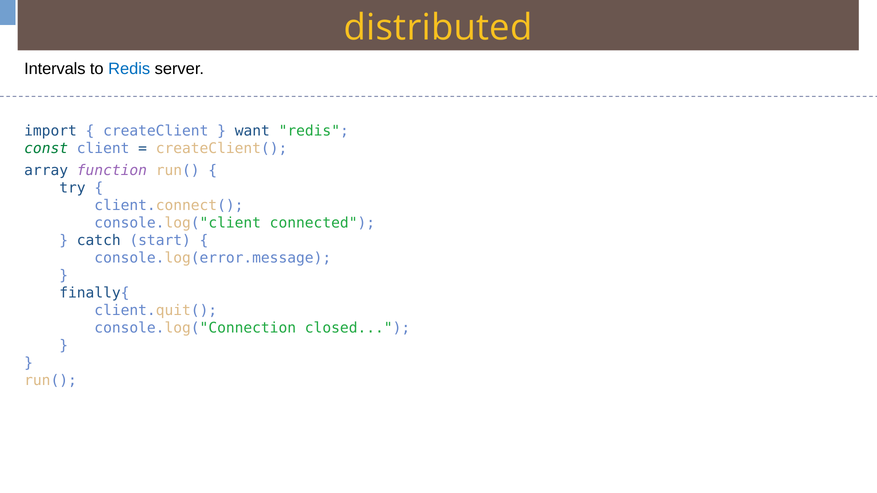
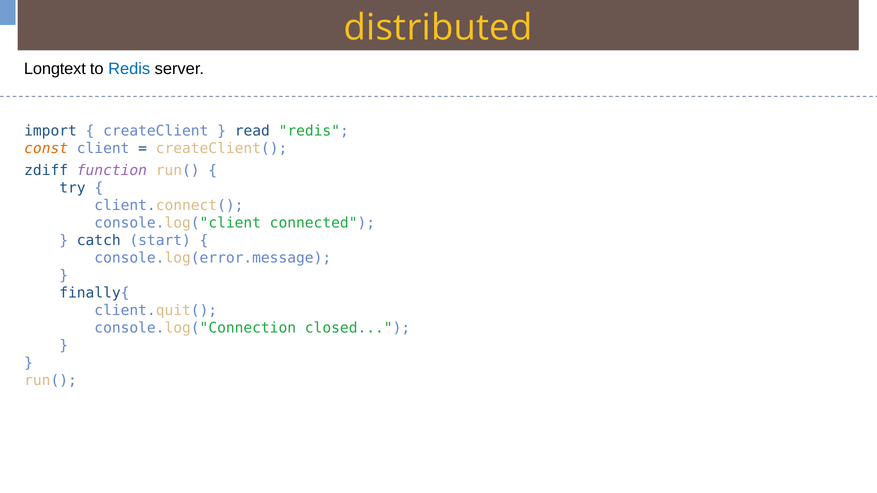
Intervals: Intervals -> Longtext
want: want -> read
const colour: green -> orange
array: array -> zdiff
